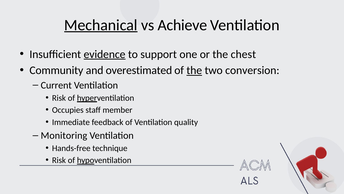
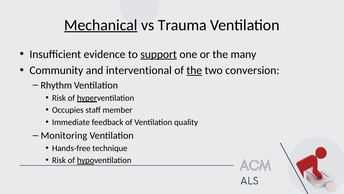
Achieve: Achieve -> Trauma
evidence underline: present -> none
support underline: none -> present
chest: chest -> many
overestimated: overestimated -> interventional
Current: Current -> Rhythm
